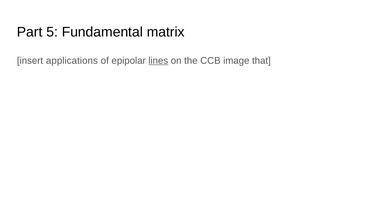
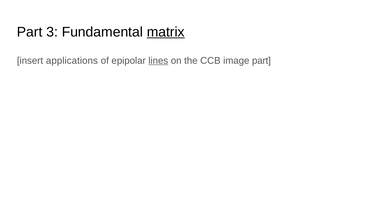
5: 5 -> 3
matrix underline: none -> present
image that: that -> part
